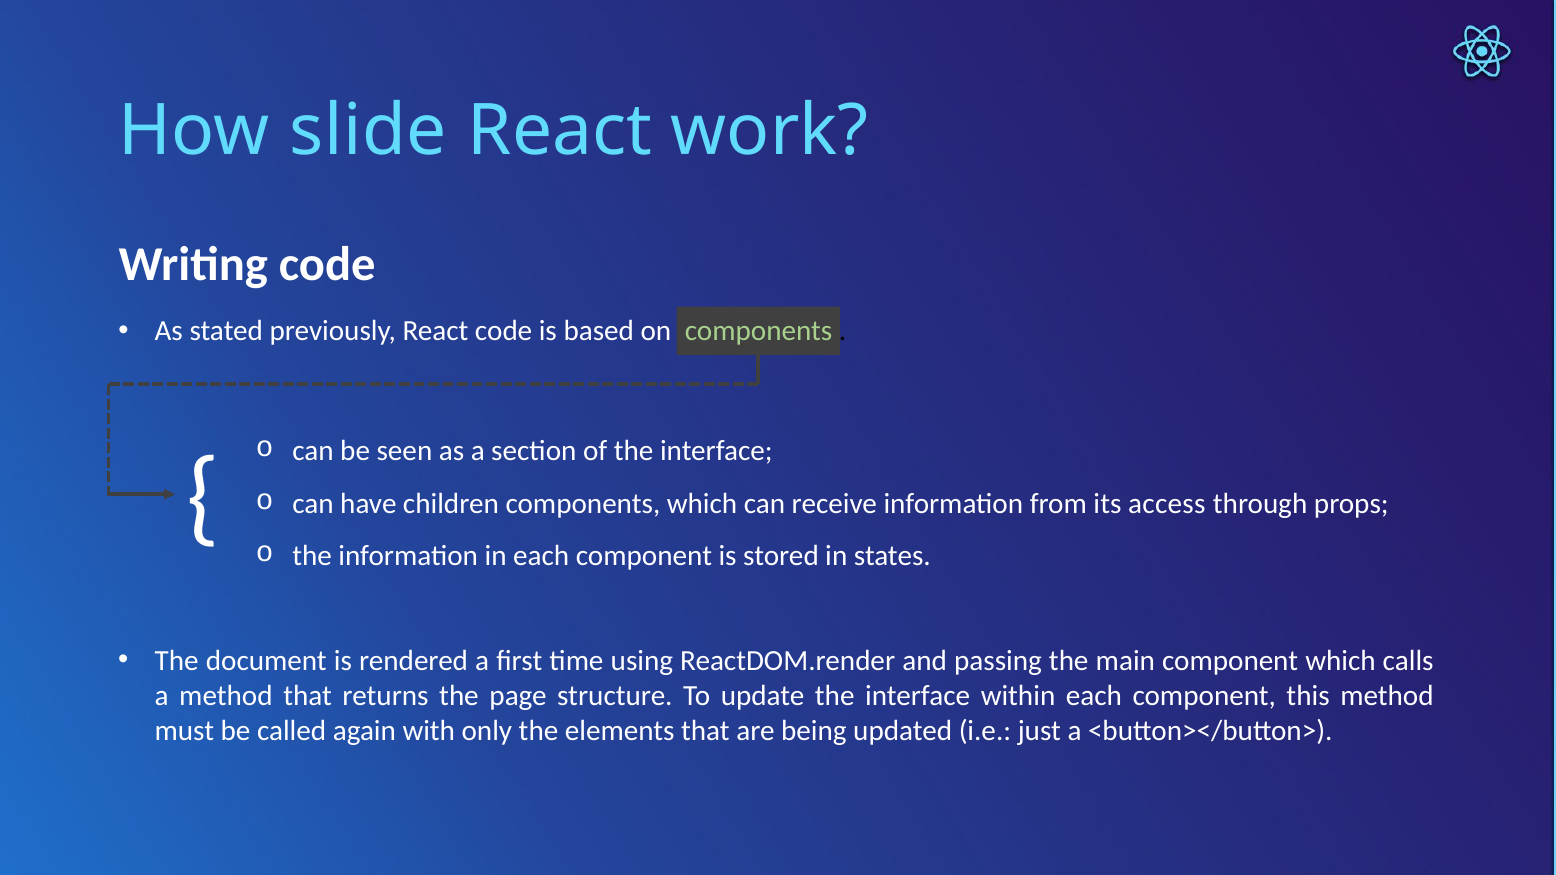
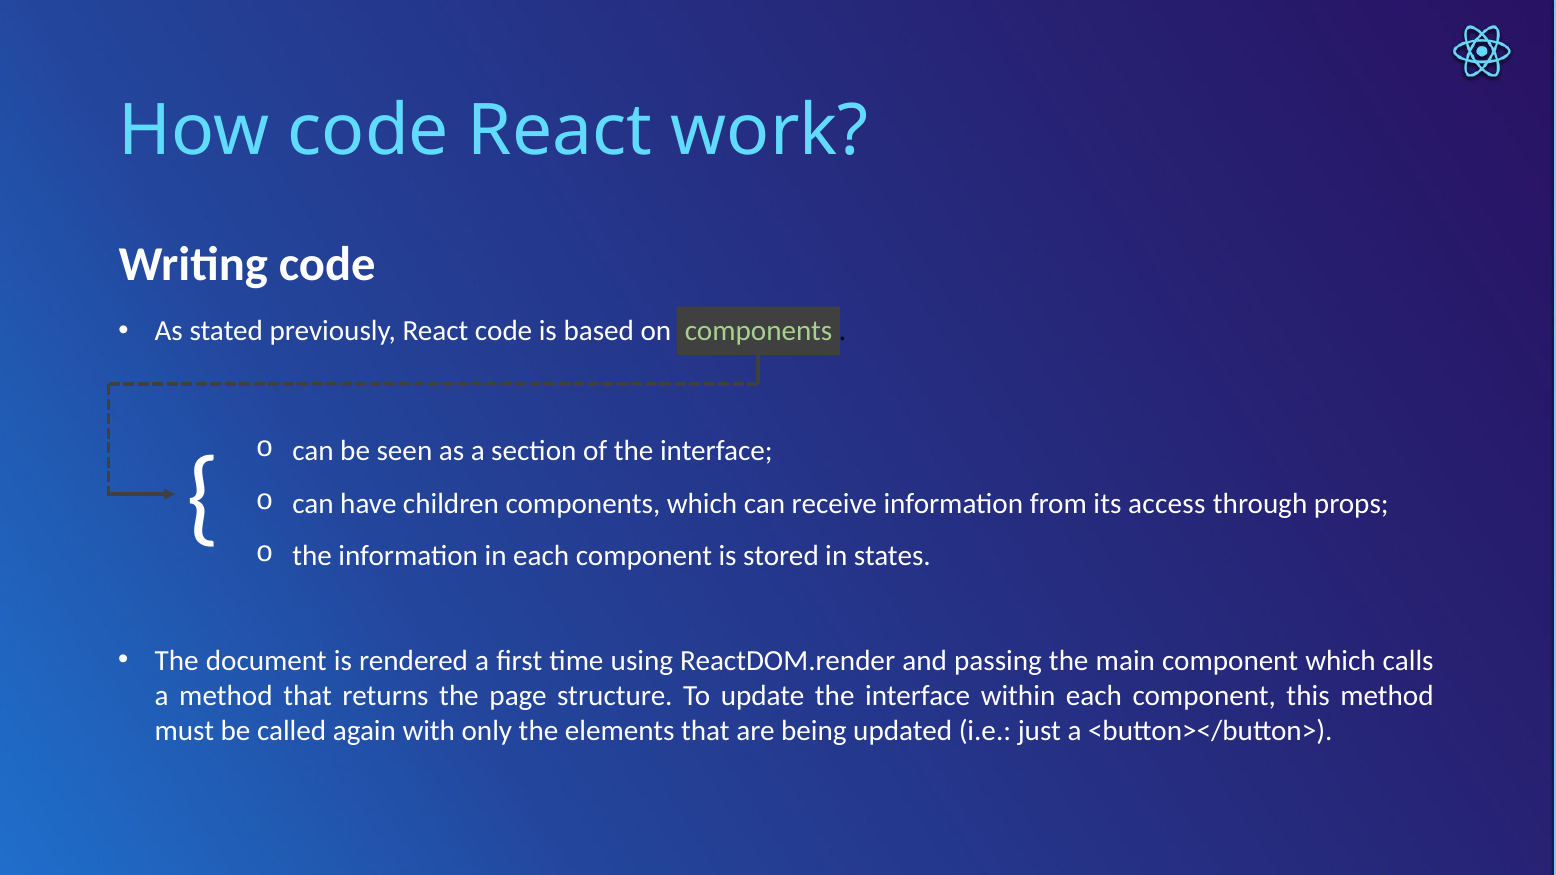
How slide: slide -> code
